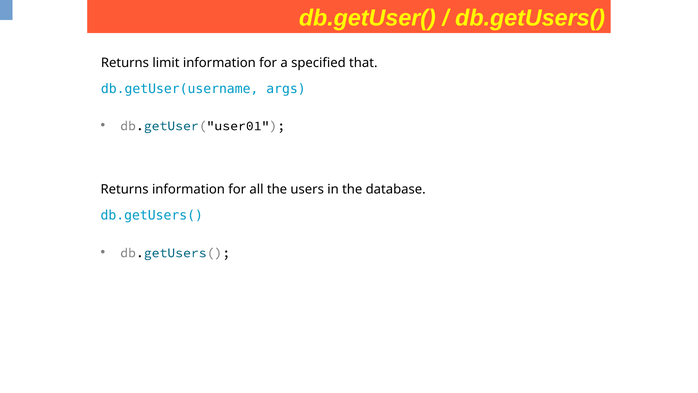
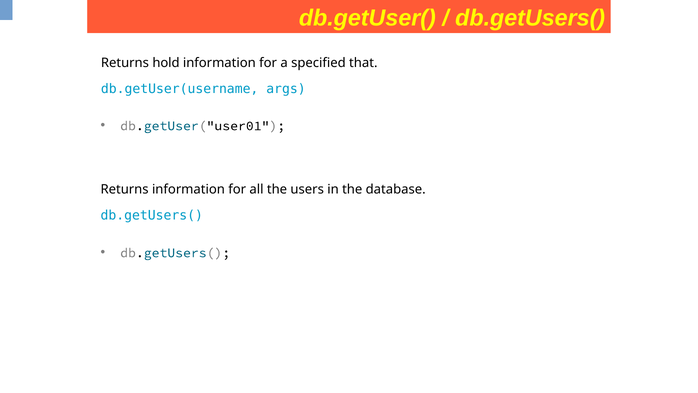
limit: limit -> hold
